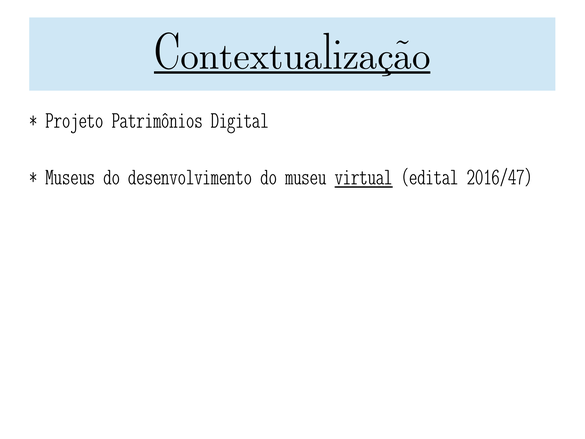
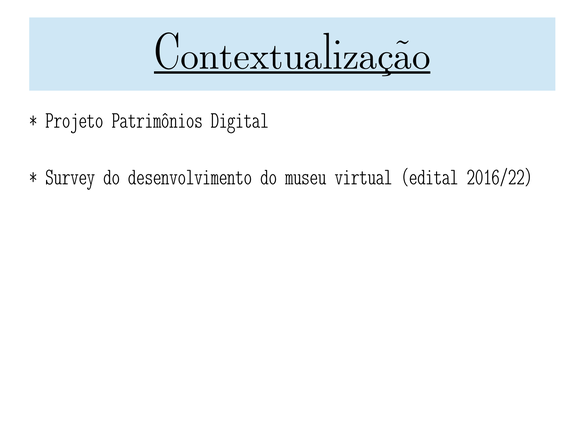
Museus: Museus -> Survey
virtual underline: present -> none
2016/47: 2016/47 -> 2016/22
